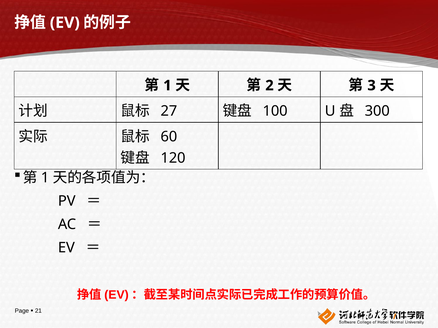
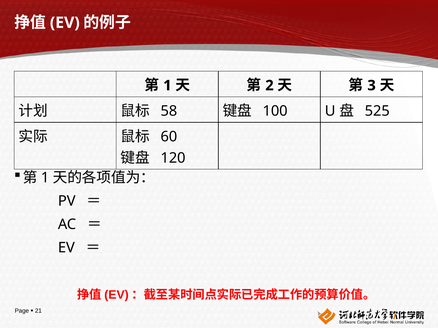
27: 27 -> 58
300: 300 -> 525
